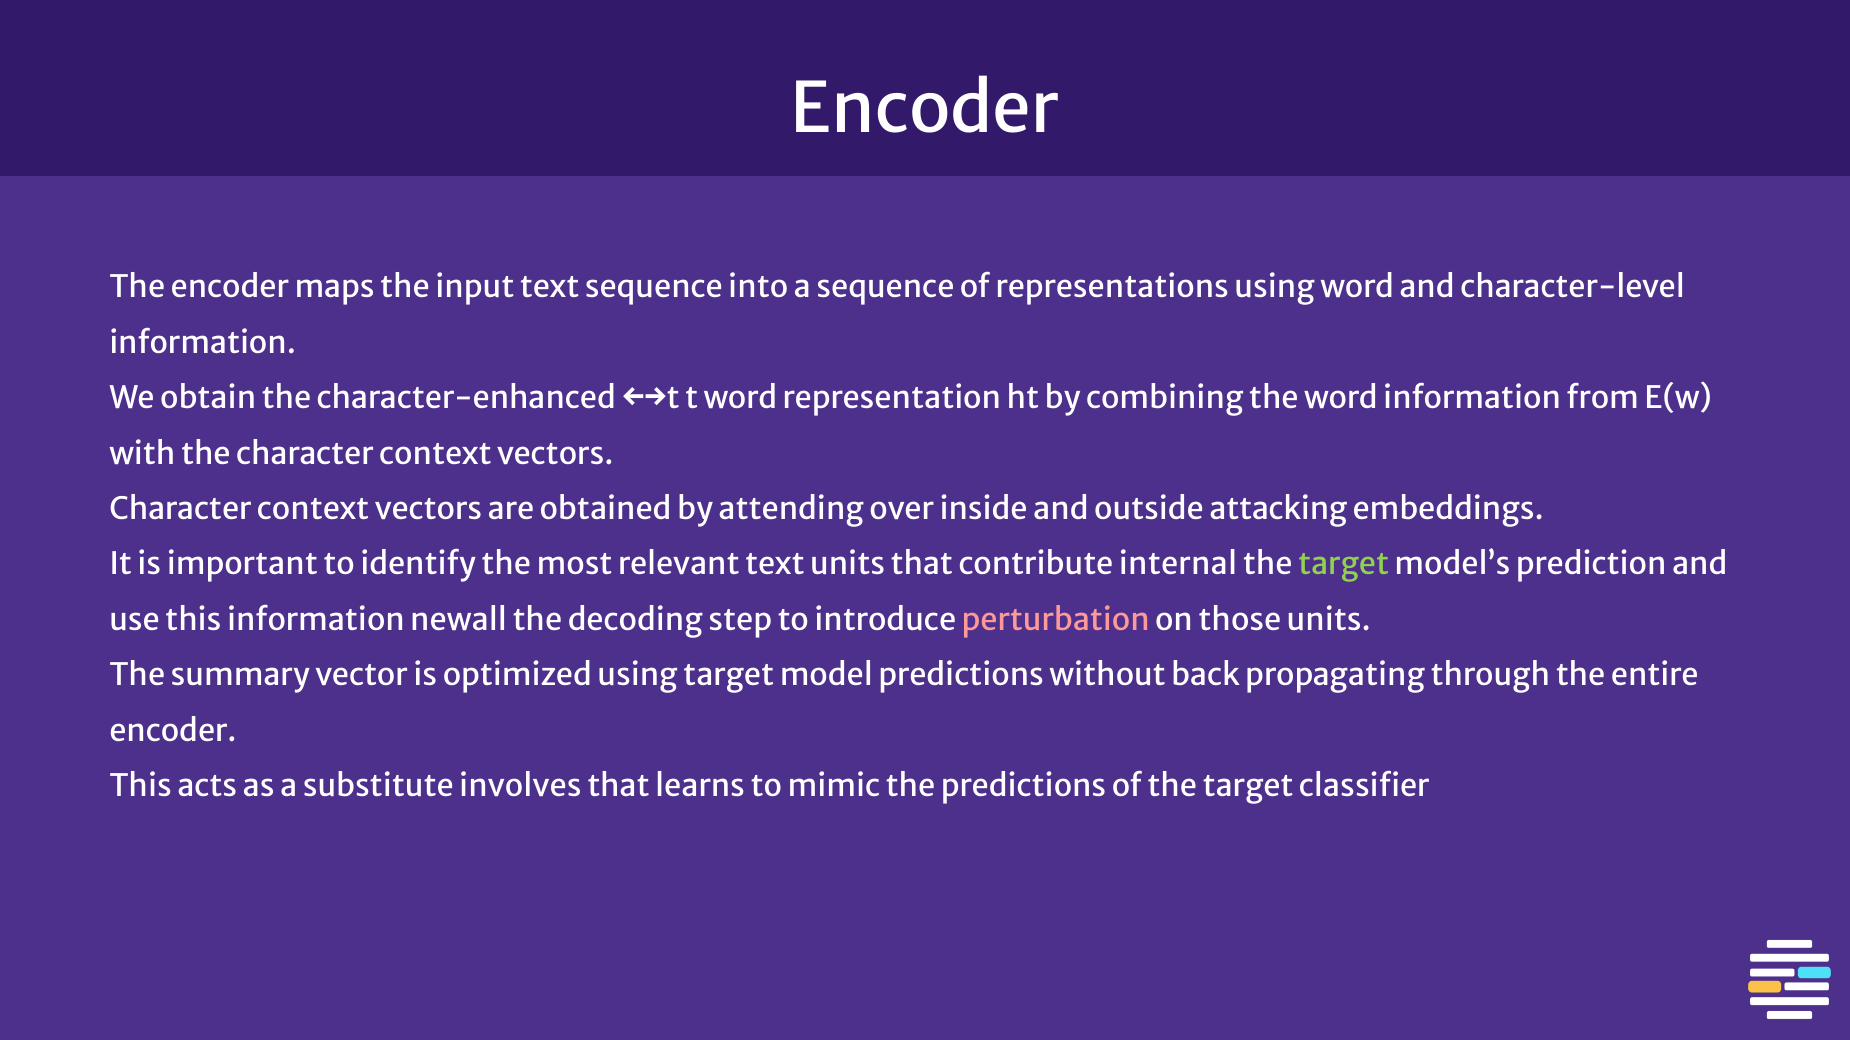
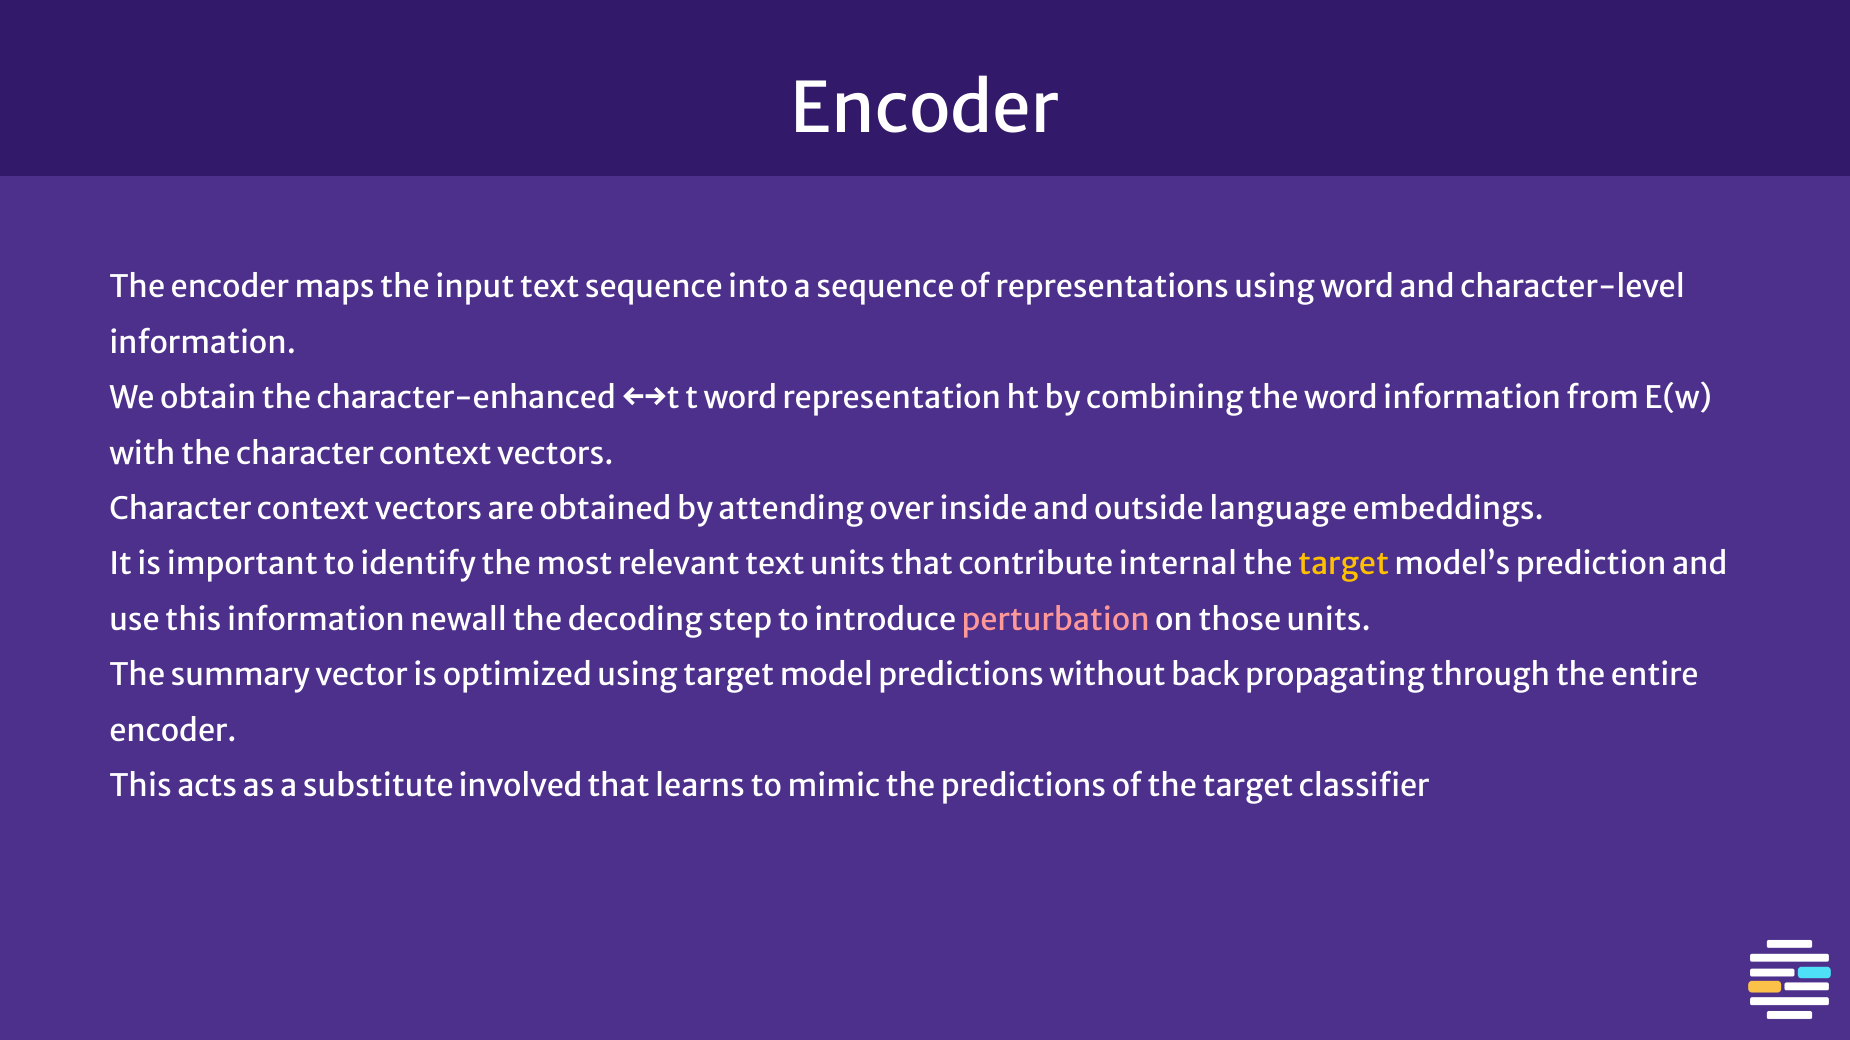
attacking: attacking -> language
target at (1344, 565) colour: light green -> yellow
involves: involves -> involved
